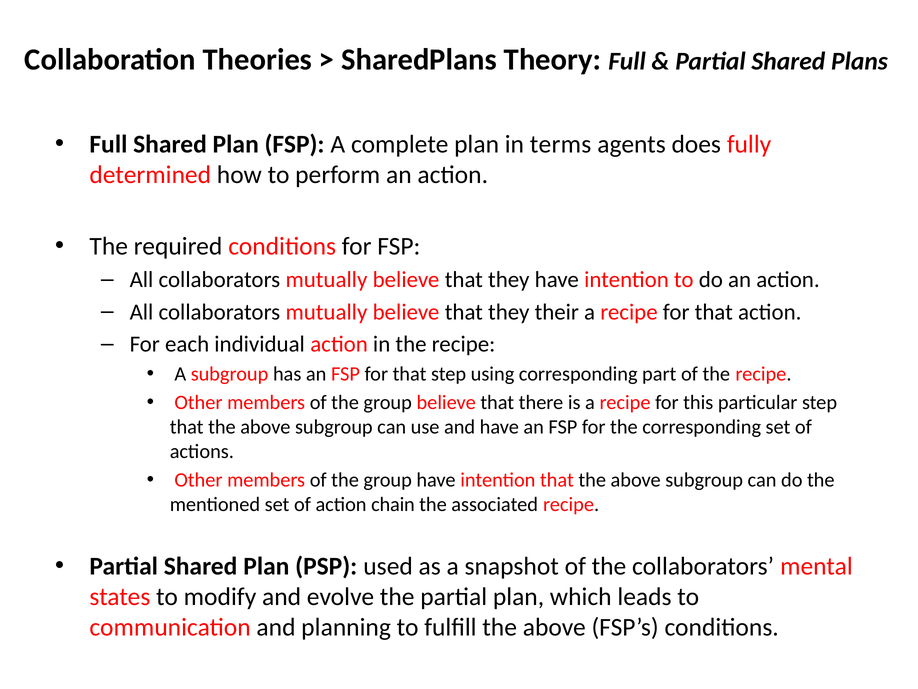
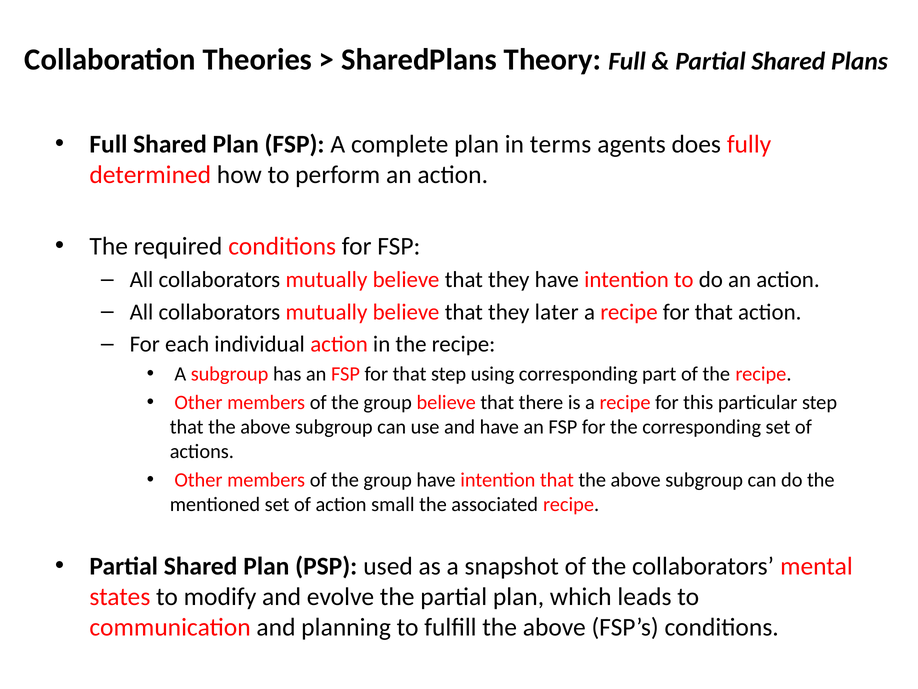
their: their -> later
chain: chain -> small
